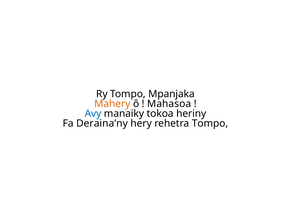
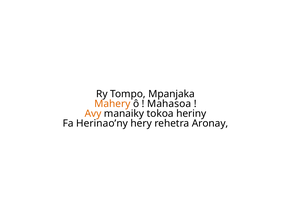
Avy colour: blue -> orange
Deraina’ny: Deraina’ny -> Herinao’ny
rehetra Tompo: Tompo -> Aronay
